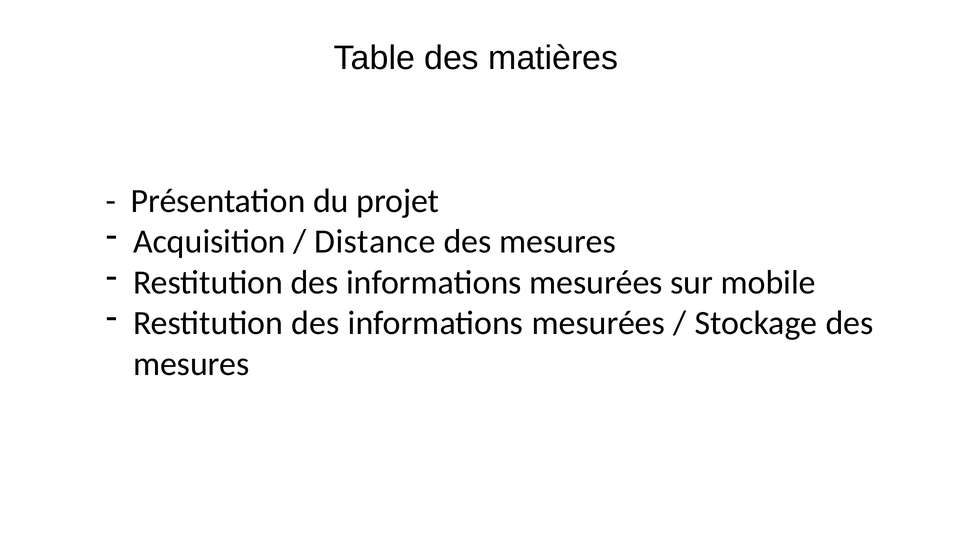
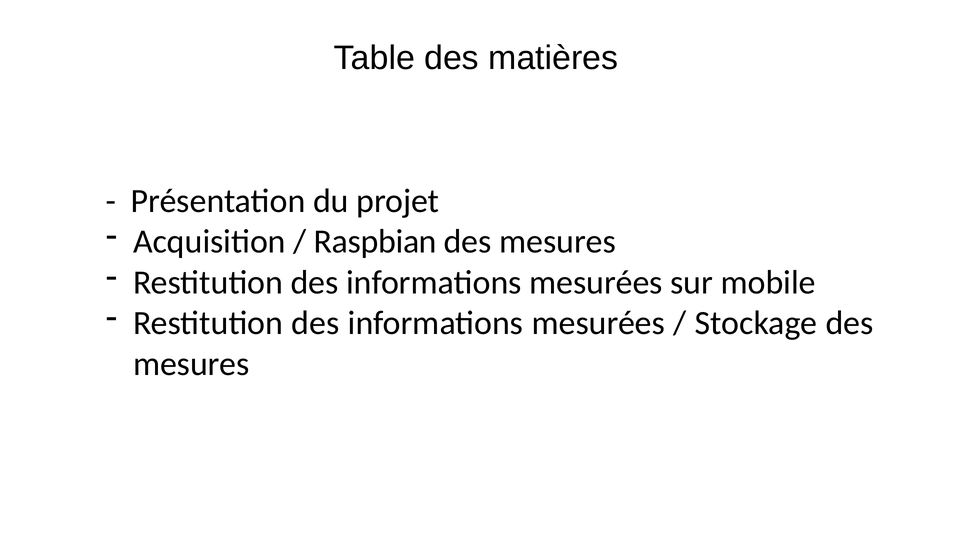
Distance: Distance -> Raspbian
